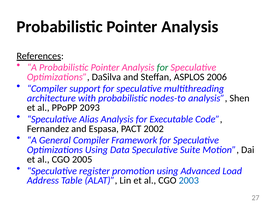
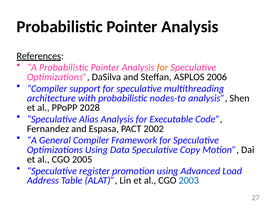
for at (162, 67) colour: green -> orange
2093: 2093 -> 2028
Suite: Suite -> Copy
